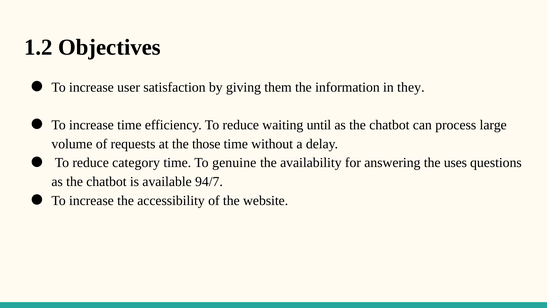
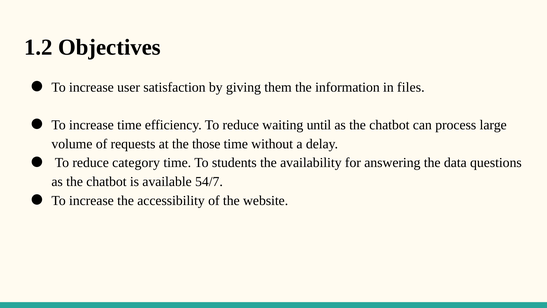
they: they -> files
genuine: genuine -> students
uses: uses -> data
94/7: 94/7 -> 54/7
